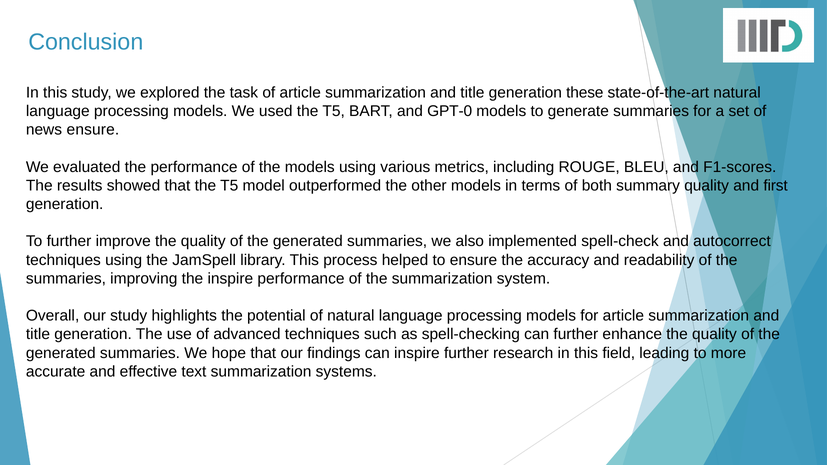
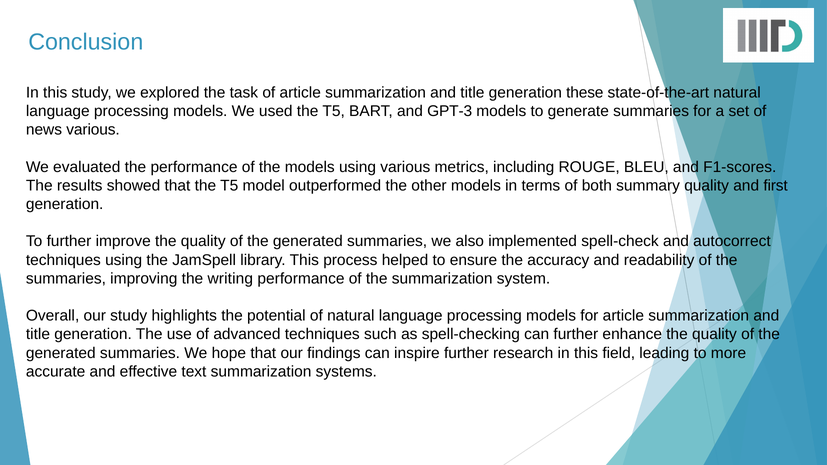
GPT-0: GPT-0 -> GPT-3
news ensure: ensure -> various
the inspire: inspire -> writing
